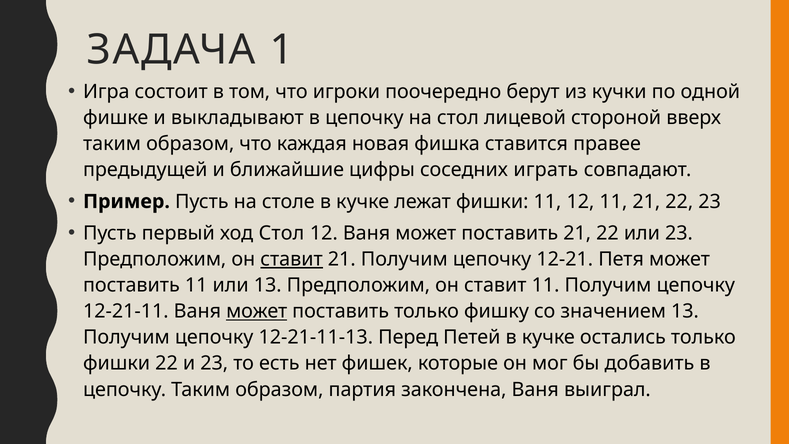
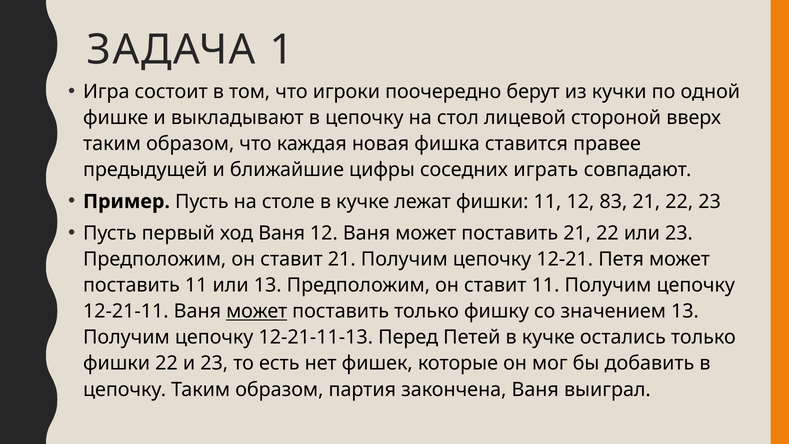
12 11: 11 -> 83
ход Стол: Стол -> Ваня
ставит at (292, 259) underline: present -> none
